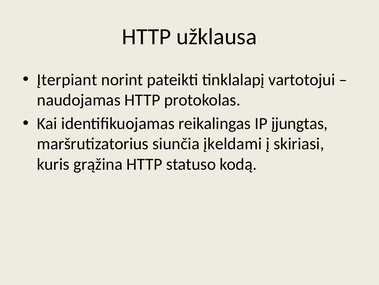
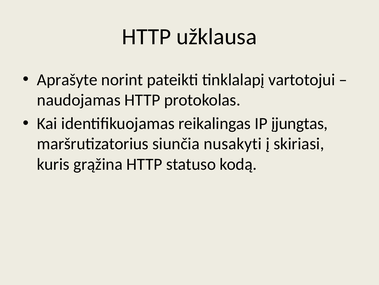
Įterpiant: Įterpiant -> Aprašyte
įkeldami: įkeldami -> nusakyti
